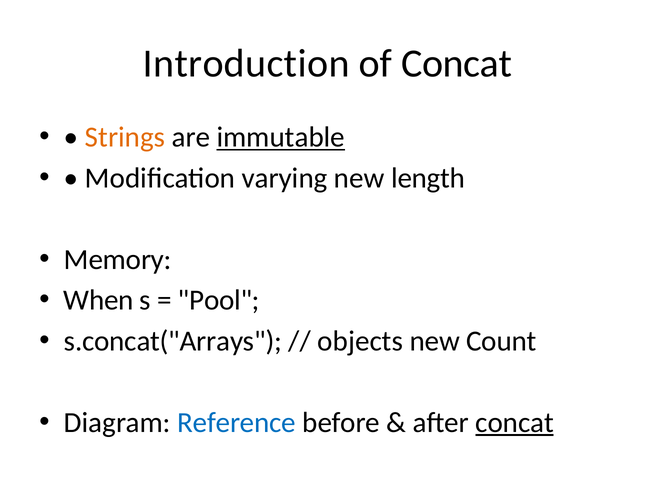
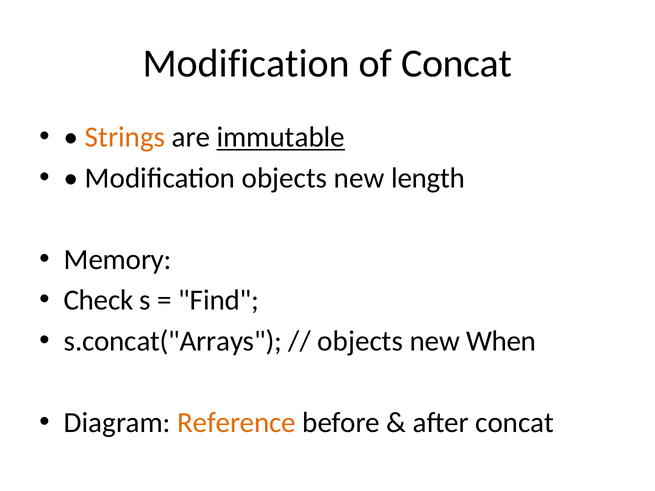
Introduction at (246, 63): Introduction -> Modification
Modification varying: varying -> objects
When: When -> Check
Pool: Pool -> Find
Count: Count -> When
Reference colour: blue -> orange
concat at (515, 423) underline: present -> none
